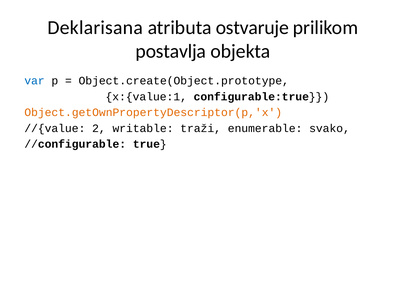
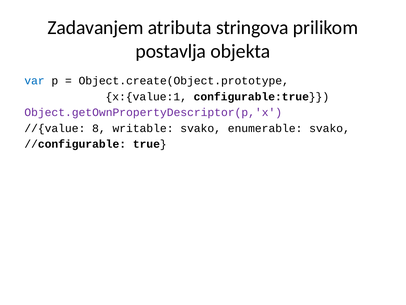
Deklarisana: Deklarisana -> Zadavanjem
ostvaruje: ostvaruje -> stringova
Object.getOwnPropertyDescriptor(p,'x colour: orange -> purple
2: 2 -> 8
writable traži: traži -> svako
